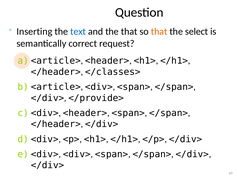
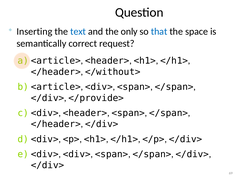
the that: that -> only
that at (159, 31) colour: orange -> blue
select: select -> space
</classes>: </classes> -> </without>
